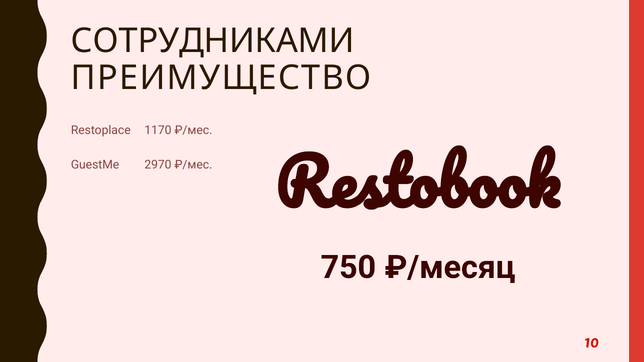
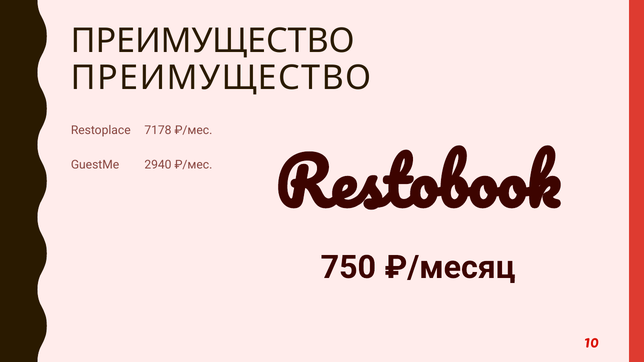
СОТРУДНИКАМИ at (213, 41): СОТРУДНИКАМИ -> ПРЕИМУЩЕСТВО
1170: 1170 -> 7178
2970: 2970 -> 2940
